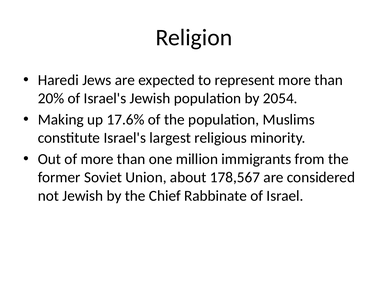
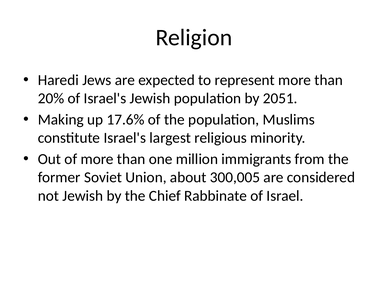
2054: 2054 -> 2051
178,567: 178,567 -> 300,005
